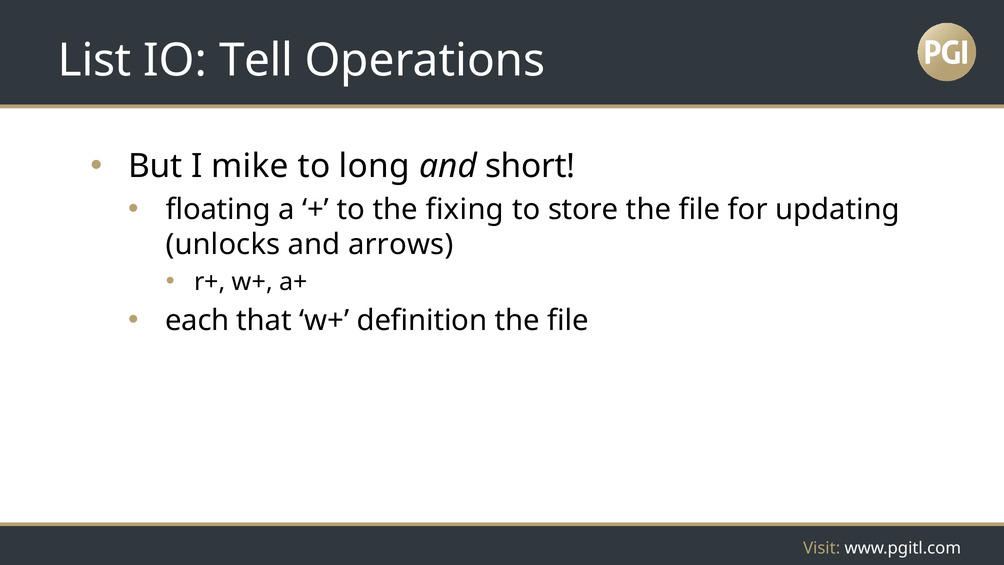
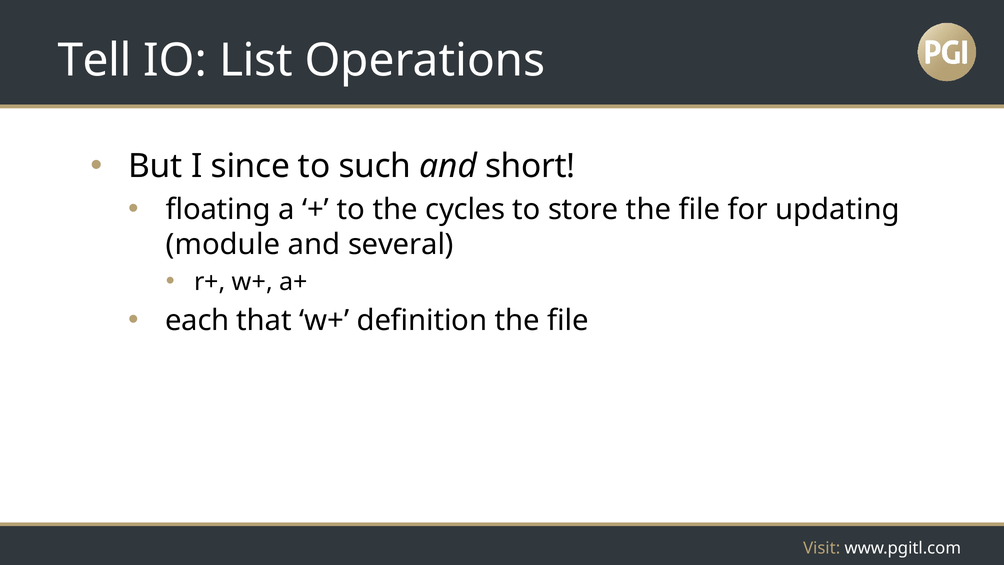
List: List -> Tell
Tell: Tell -> List
mike: mike -> since
long: long -> such
fixing: fixing -> cycles
unlocks: unlocks -> module
arrows: arrows -> several
